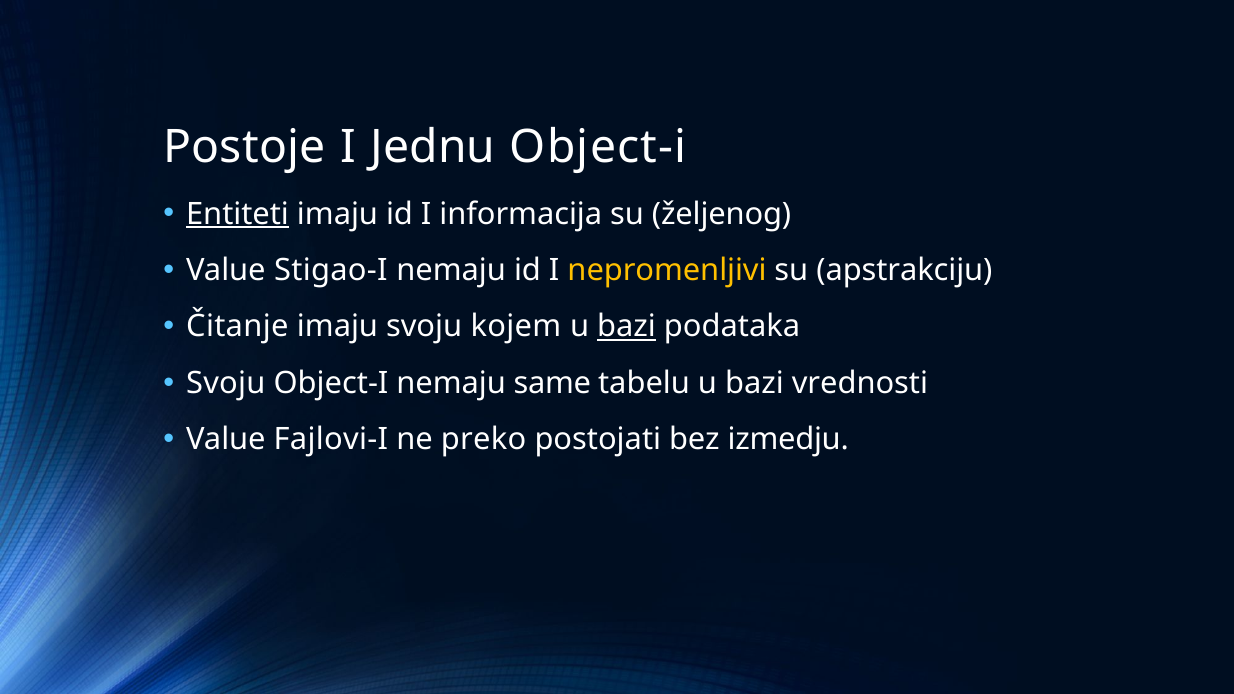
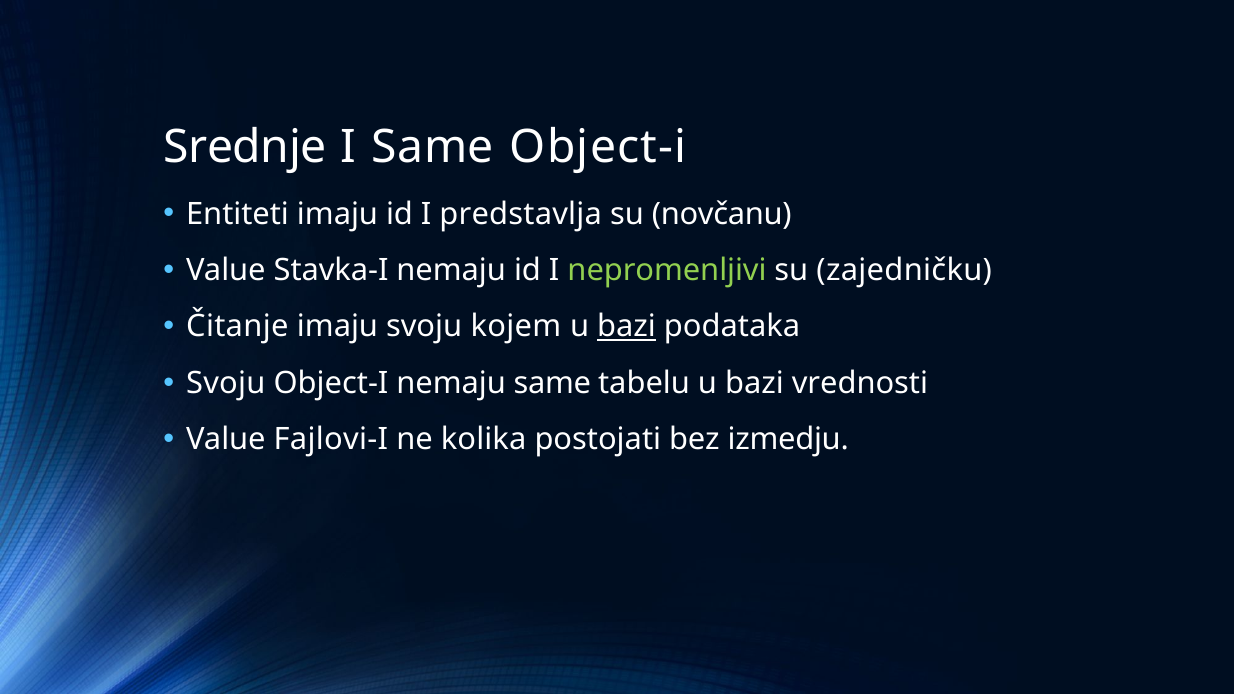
Postoje: Postoje -> Srednje
I Jednu: Jednu -> Same
Entiteti underline: present -> none
informacija: informacija -> predstavlja
željenog: željenog -> novčanu
Stigao-I: Stigao-I -> Stavka-I
nepromenljivi colour: yellow -> light green
apstrakciju: apstrakciju -> zajedničku
preko: preko -> kolika
